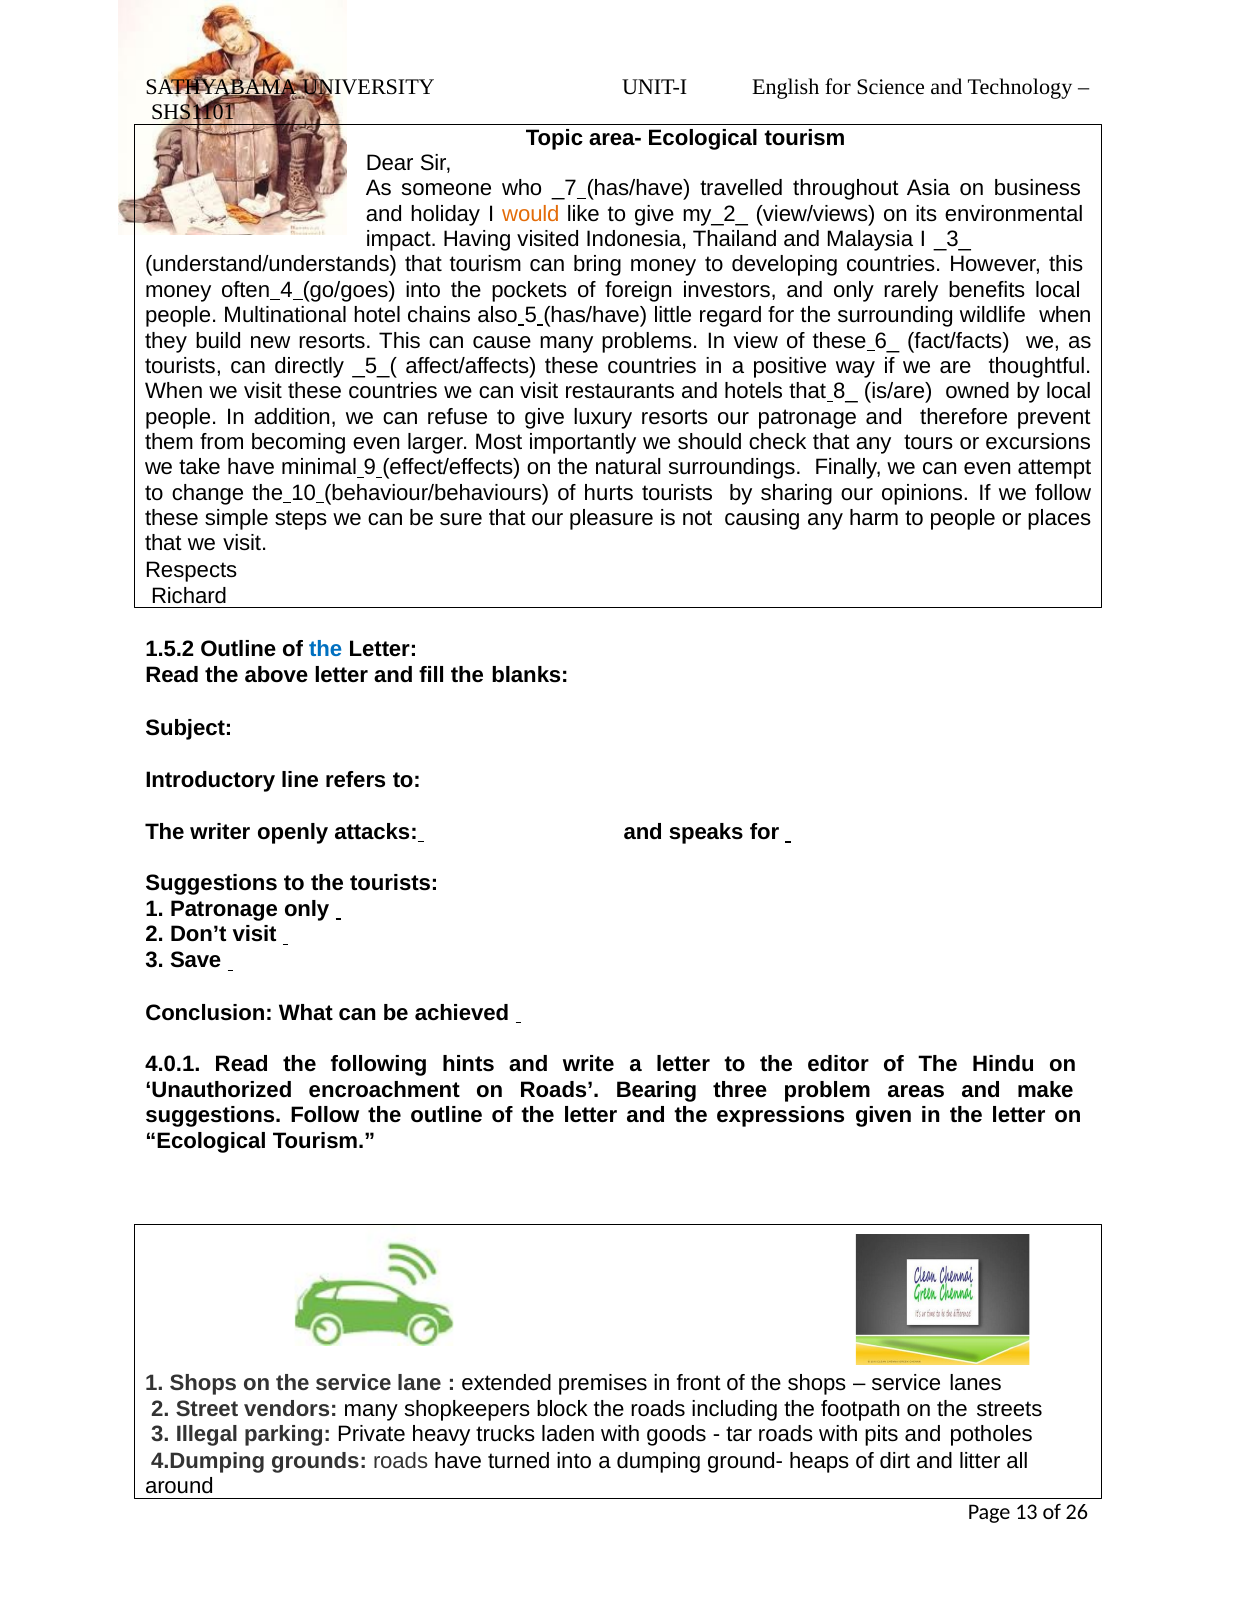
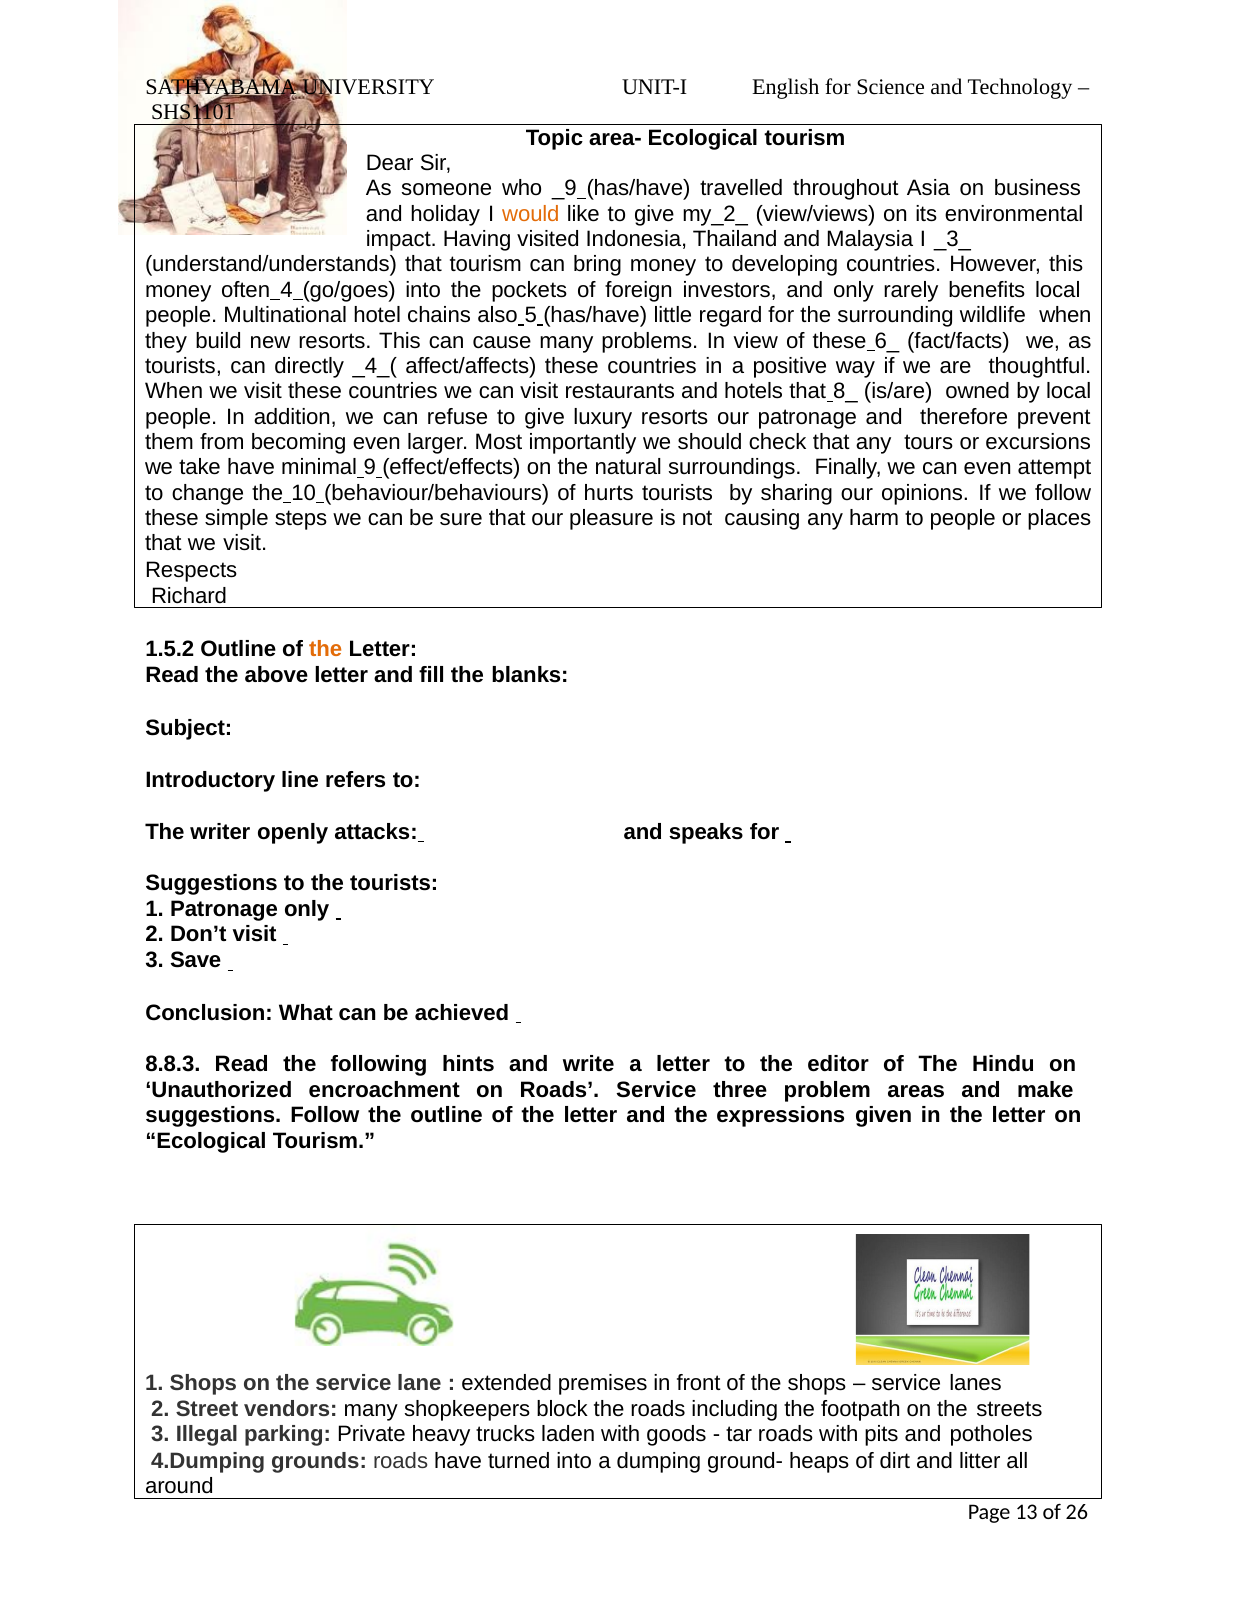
_7: _7 -> _9
_5_(: _5_( -> _4_(
the at (326, 649) colour: blue -> orange
4.0.1: 4.0.1 -> 8.8.3
Roads Bearing: Bearing -> Service
